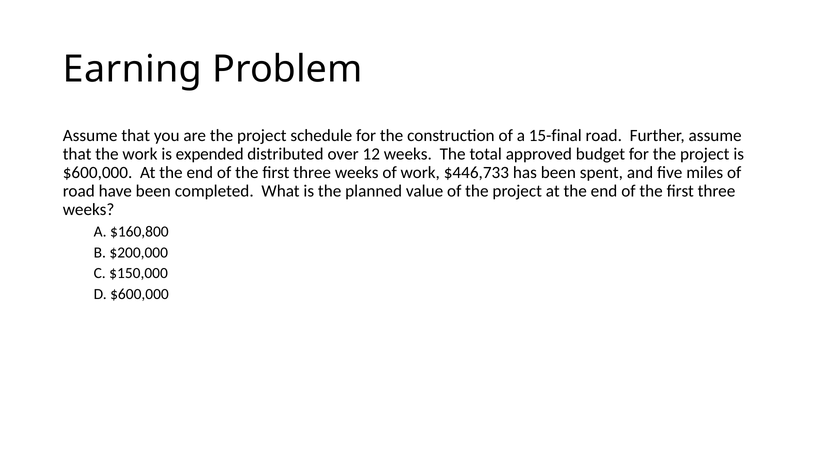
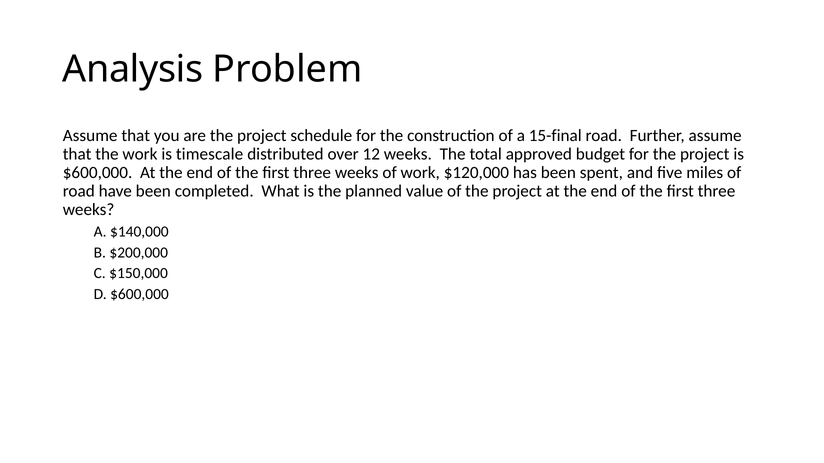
Earning: Earning -> Analysis
expended: expended -> timescale
$446,733: $446,733 -> $120,000
$160,800: $160,800 -> $140,000
